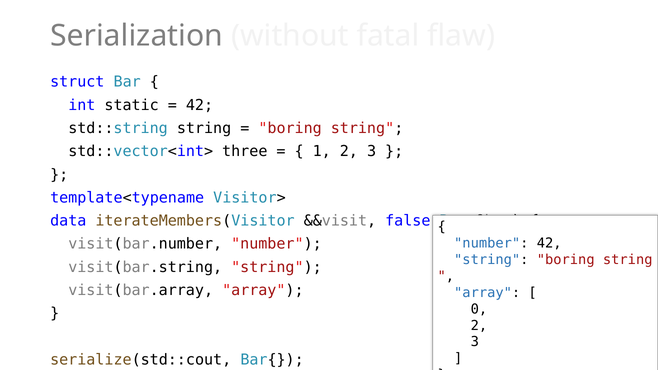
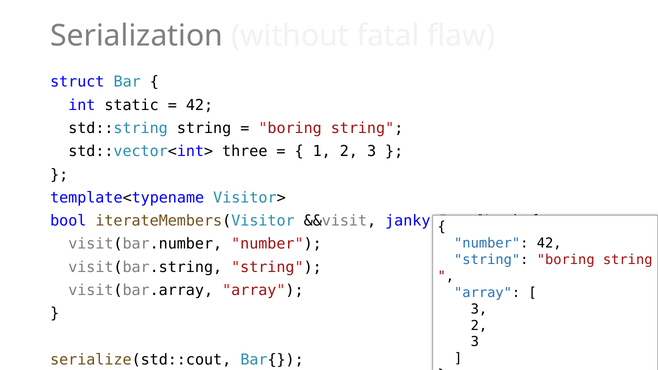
data: data -> bool
false: false -> janky
0 at (479, 309): 0 -> 3
